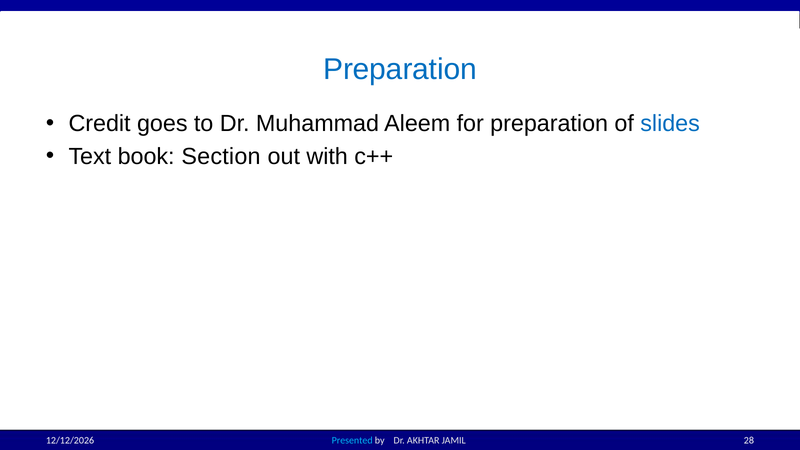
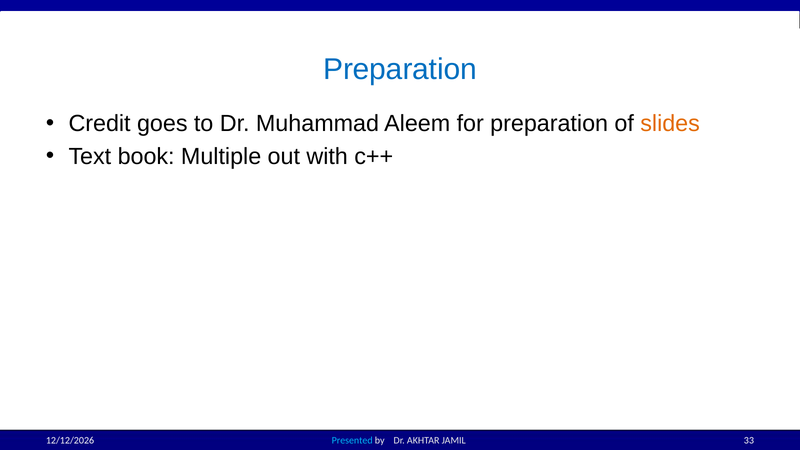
slides colour: blue -> orange
Section: Section -> Multiple
28: 28 -> 33
